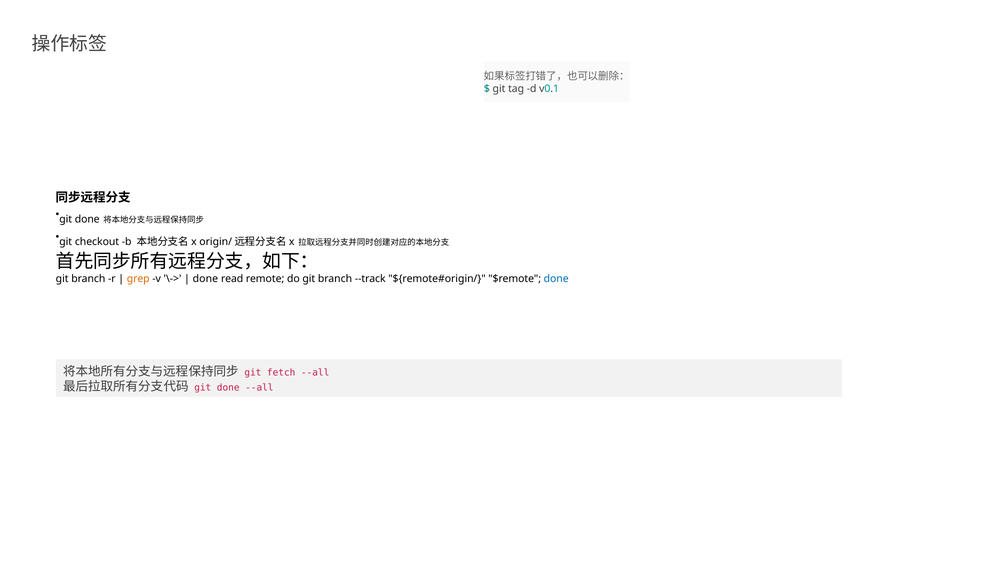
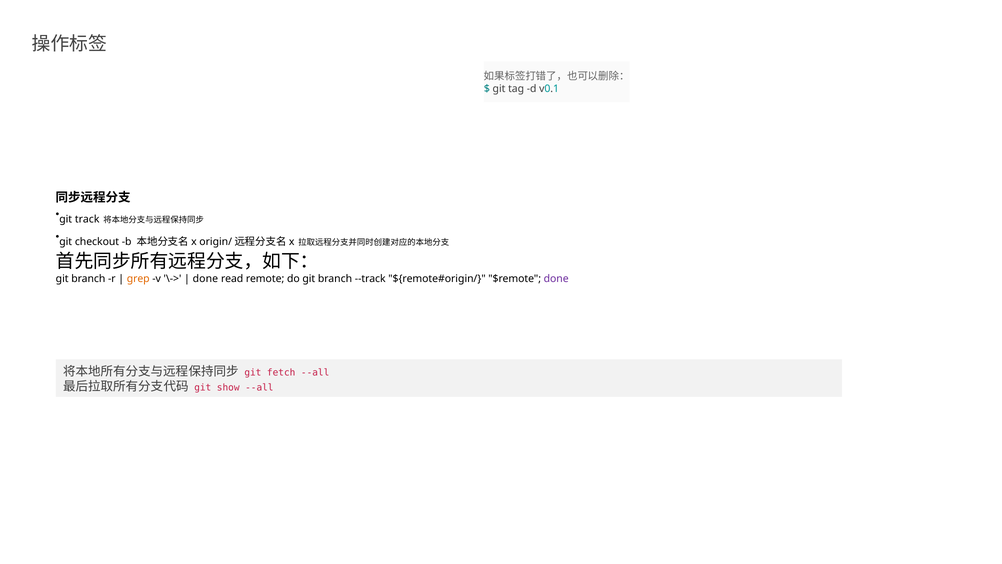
done at (87, 219): done -> track
done at (556, 279) colour: blue -> purple
done at (228, 387): done -> show
